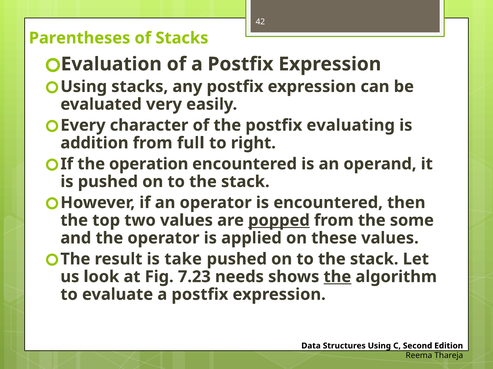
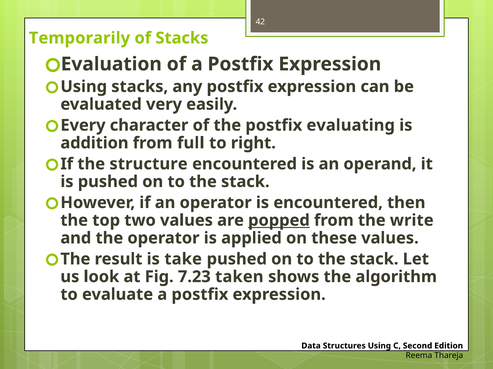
Parentheses: Parentheses -> Temporarily
operation: operation -> structure
some: some -> write
needs: needs -> taken
the at (337, 277) underline: present -> none
